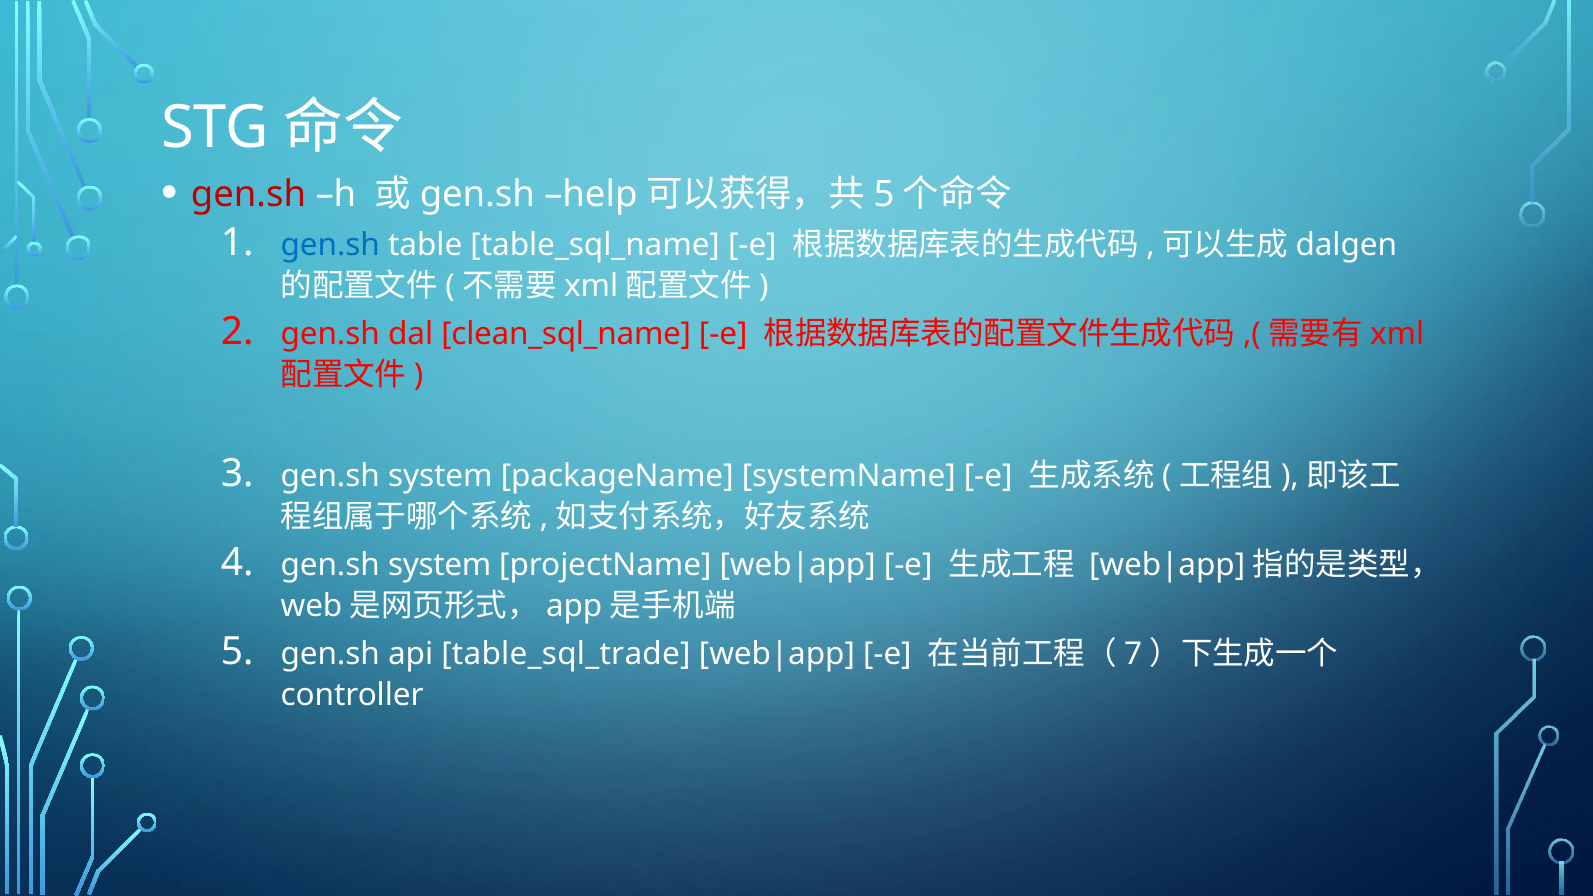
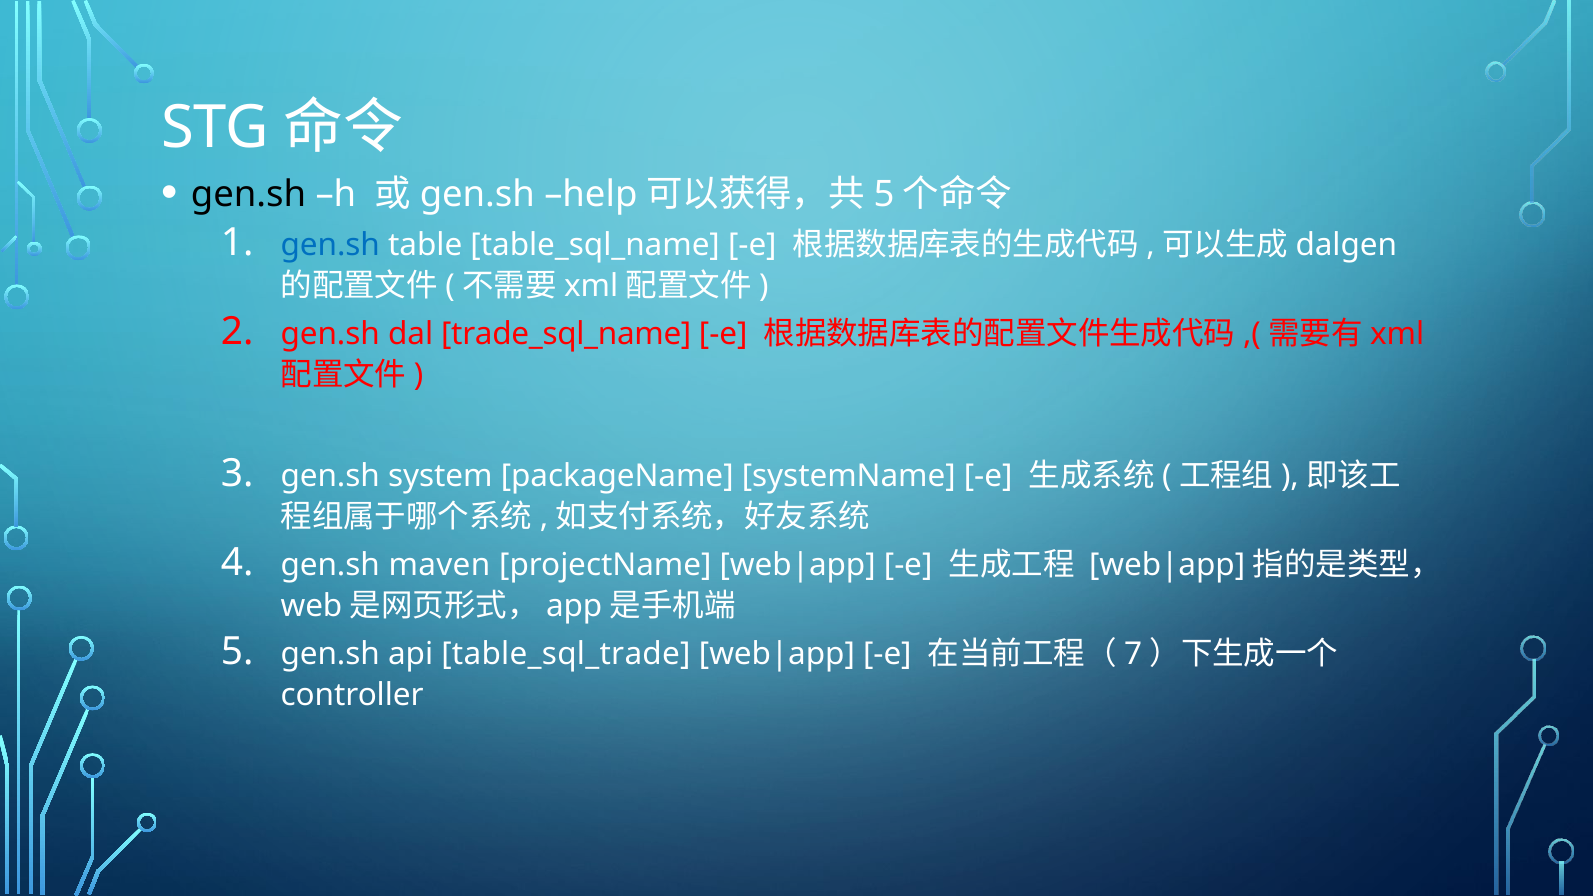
gen.sh at (249, 194) colour: red -> black
clean_sql_name: clean_sql_name -> trade_sql_name
system at (440, 565): system -> maven
